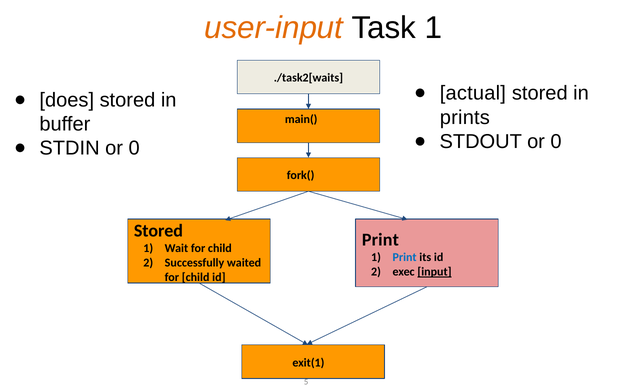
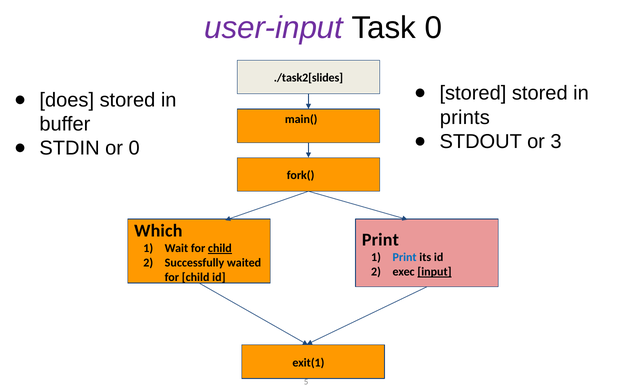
user-input colour: orange -> purple
Task 1: 1 -> 0
./task2[waits: ./task2[waits -> ./task2[slides
actual at (473, 93): actual -> stored
STDOUT or 0: 0 -> 3
Stored at (158, 230): Stored -> Which
child at (220, 248) underline: none -> present
